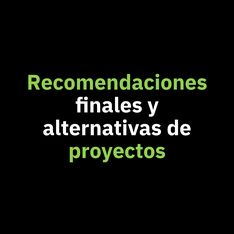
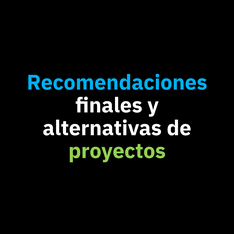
Recomendaciones colour: light green -> light blue
